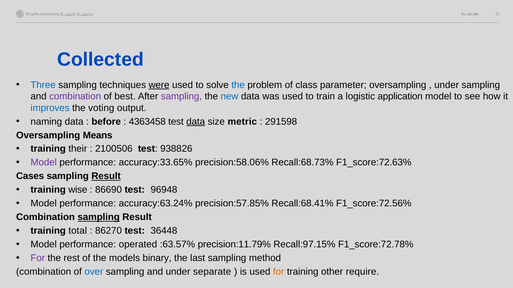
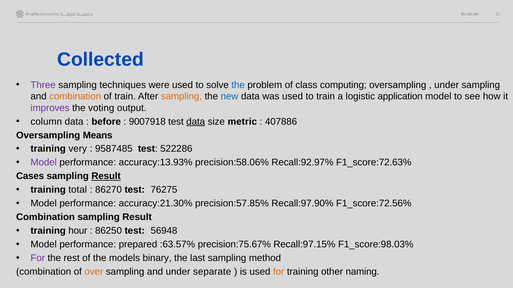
Three colour: blue -> purple
were underline: present -> none
parameter: parameter -> computing
combination at (75, 97) colour: purple -> orange
of best: best -> train
sampling at (181, 97) colour: purple -> orange
improves colour: blue -> purple
naming: naming -> column
4363458: 4363458 -> 9007918
291598: 291598 -> 407886
their: their -> very
2100506: 2100506 -> 9587485
938826: 938826 -> 522286
accuracy:33.65%: accuracy:33.65% -> accuracy:13.93%
Recall:68.73%: Recall:68.73% -> Recall:92.97%
wise: wise -> total
86690: 86690 -> 86270
96948: 96948 -> 76275
accuracy:63.24%: accuracy:63.24% -> accuracy:21.30%
Recall:68.41%: Recall:68.41% -> Recall:97.90%
sampling at (99, 218) underline: present -> none
total: total -> hour
86270: 86270 -> 86250
36448: 36448 -> 56948
operated: operated -> prepared
precision:11.79%: precision:11.79% -> precision:75.67%
F1_score:72.78%: F1_score:72.78% -> F1_score:98.03%
over colour: blue -> orange
require: require -> naming
